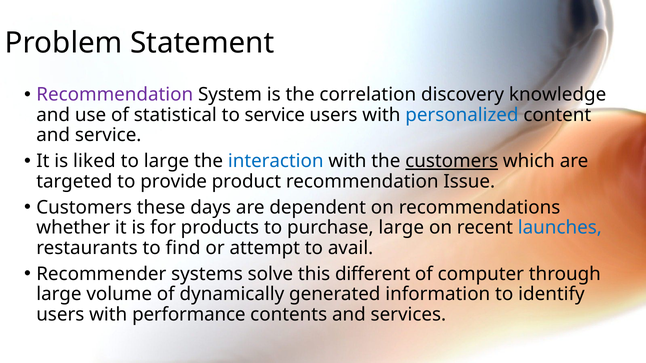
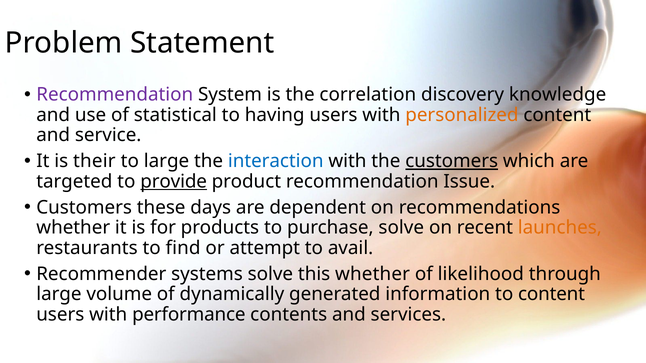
to service: service -> having
personalized colour: blue -> orange
liked: liked -> their
provide underline: none -> present
purchase large: large -> solve
launches colour: blue -> orange
this different: different -> whether
computer: computer -> likelihood
to identify: identify -> content
